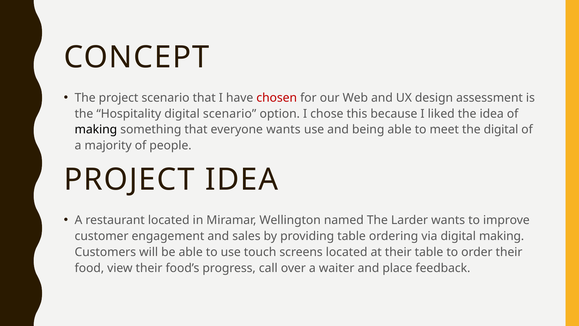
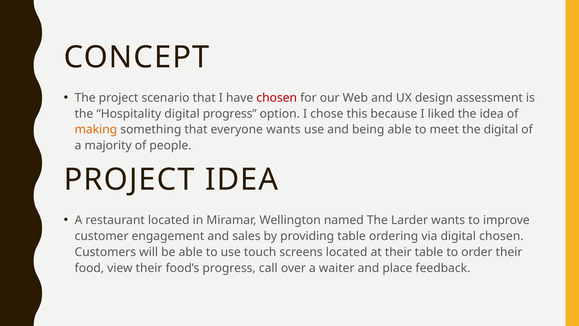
digital scenario: scenario -> progress
making at (96, 129) colour: black -> orange
digital making: making -> chosen
